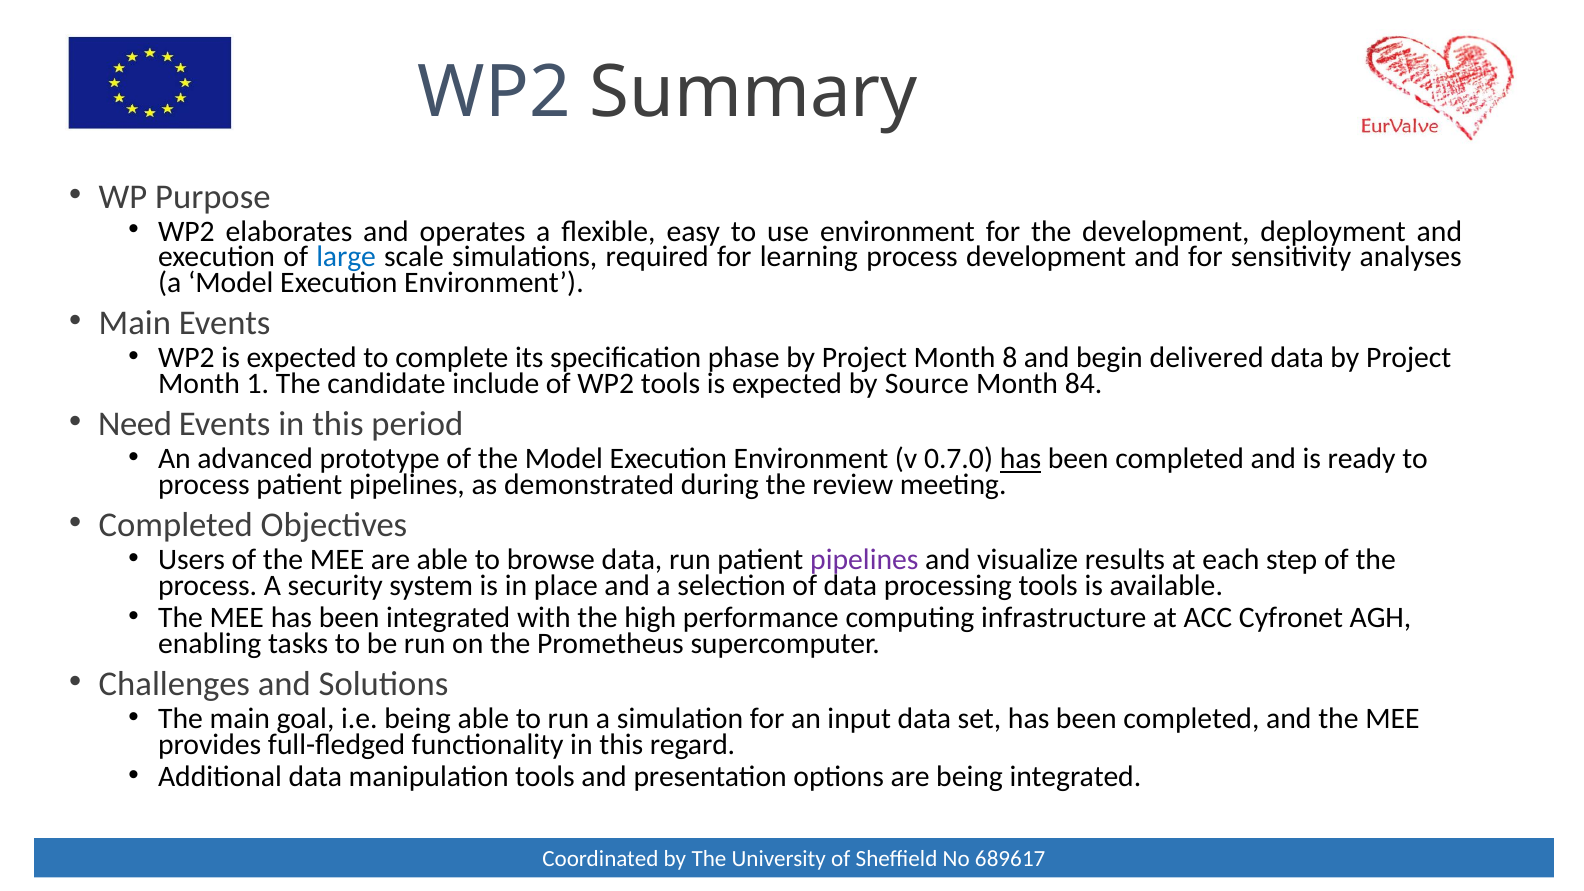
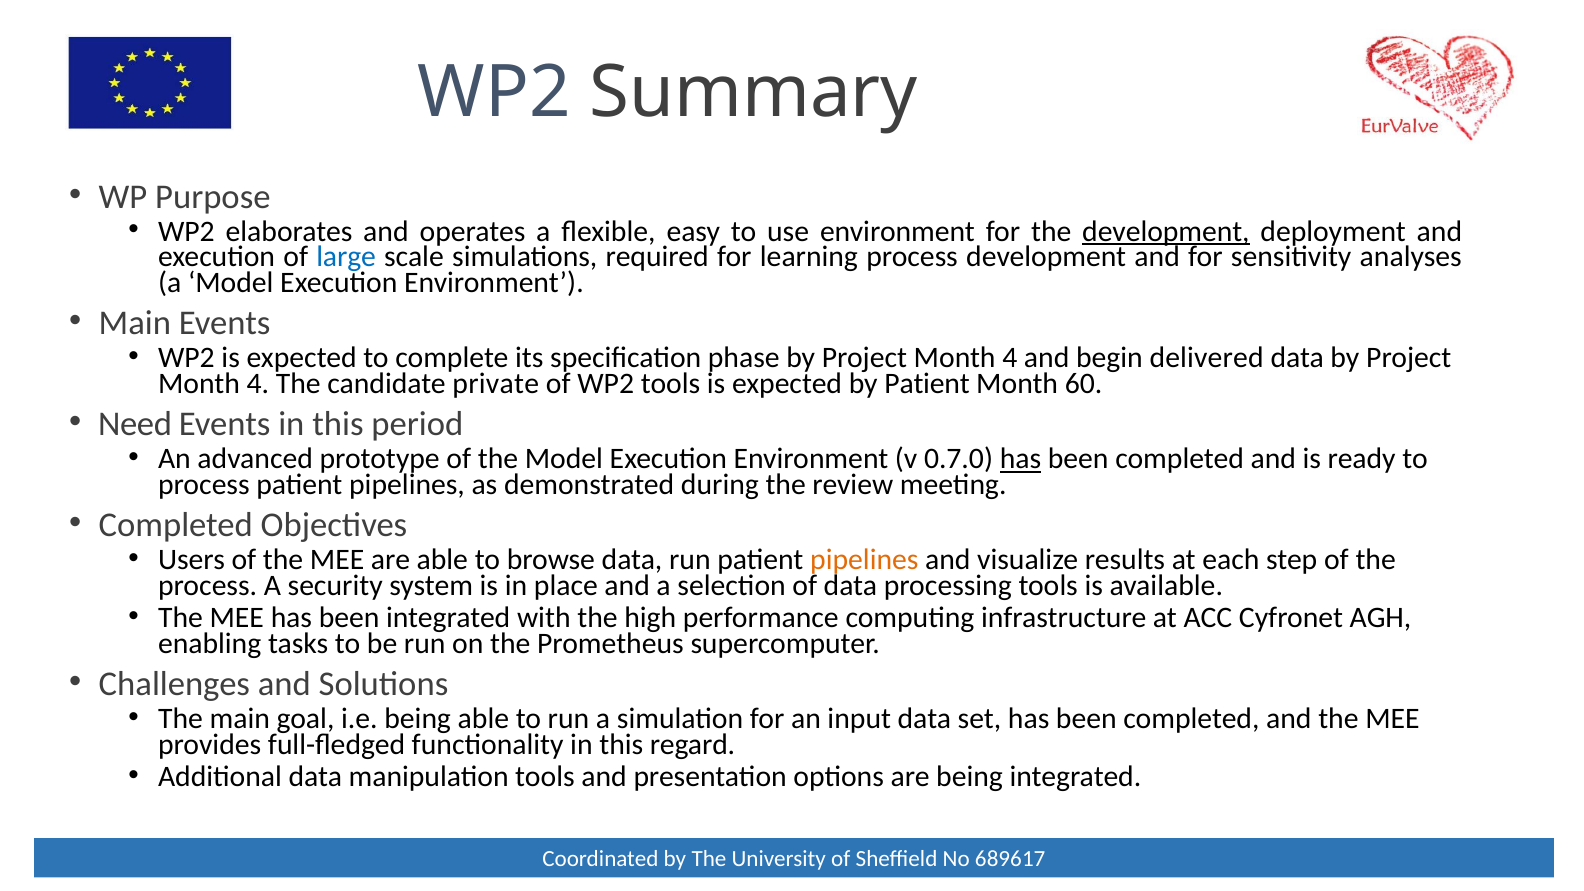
development at (1166, 231) underline: none -> present
8 at (1010, 358): 8 -> 4
1 at (258, 384): 1 -> 4
include: include -> private
by Source: Source -> Patient
84: 84 -> 60
pipelines at (864, 560) colour: purple -> orange
